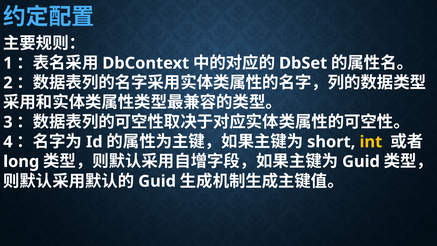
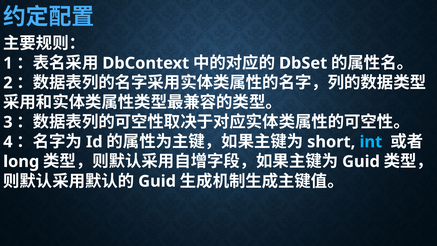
int colour: yellow -> light blue
